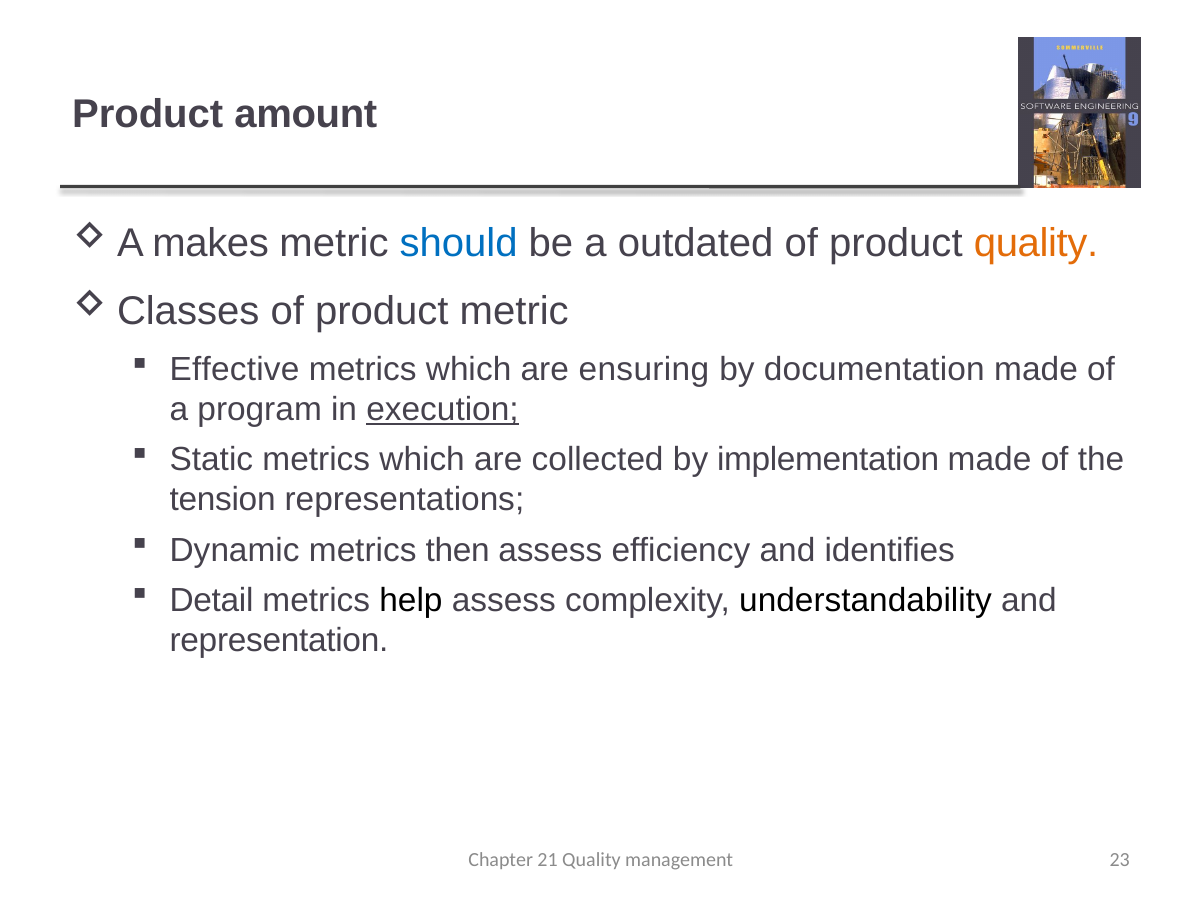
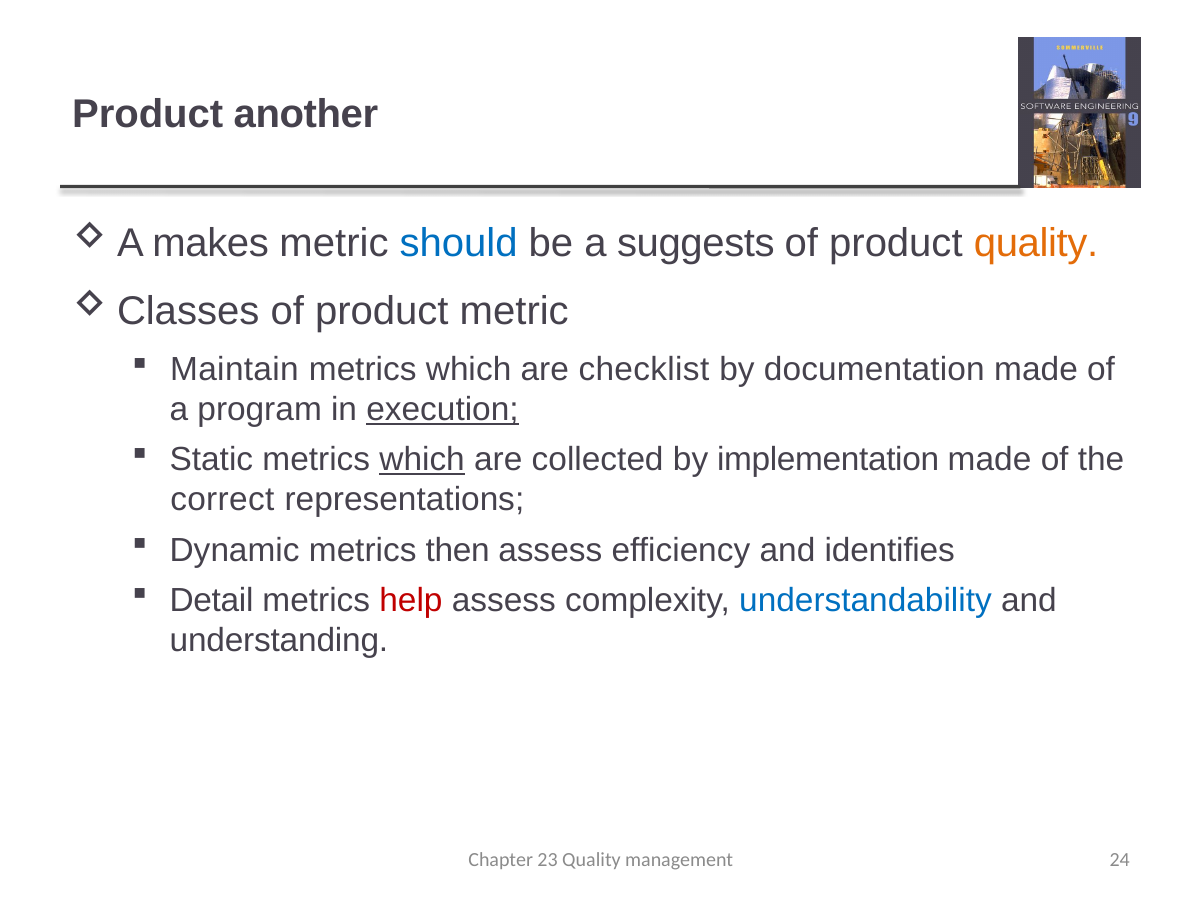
amount: amount -> another
outdated: outdated -> suggests
Effective: Effective -> Maintain
ensuring: ensuring -> checklist
which at (422, 460) underline: none -> present
tension: tension -> correct
help colour: black -> red
understandability colour: black -> blue
representation: representation -> understanding
21: 21 -> 23
23: 23 -> 24
